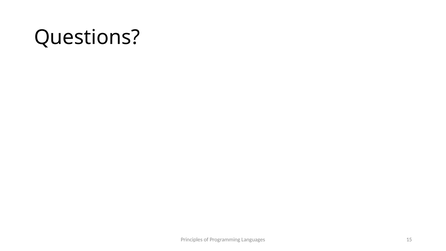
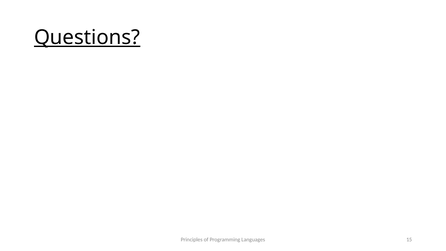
Questions underline: none -> present
